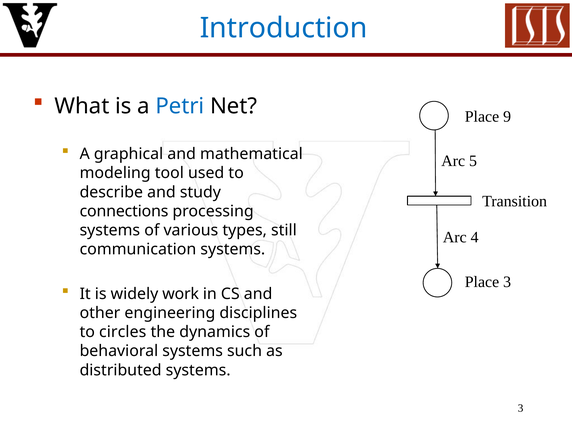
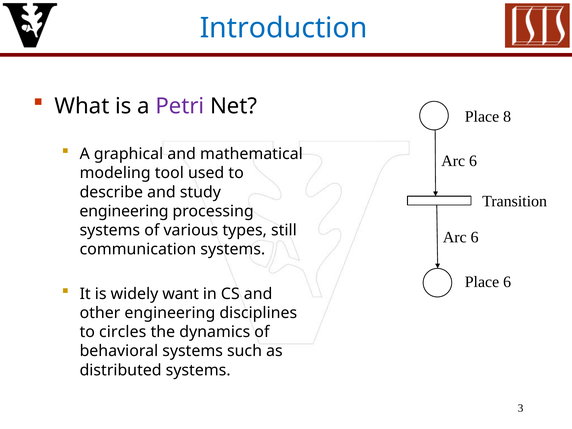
Petri colour: blue -> purple
9: 9 -> 8
5 at (473, 161): 5 -> 6
connections at (124, 211): connections -> engineering
4 at (475, 237): 4 -> 6
Place 3: 3 -> 6
work: work -> want
